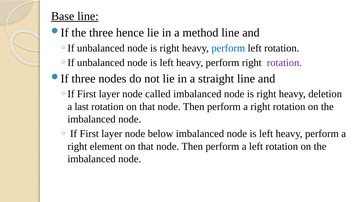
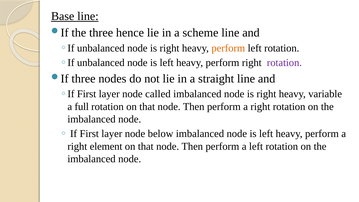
method: method -> scheme
perform at (228, 48) colour: blue -> orange
deletion: deletion -> variable
last: last -> full
